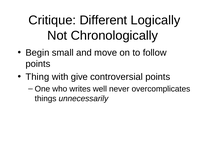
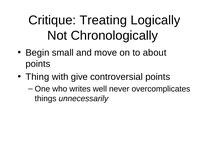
Different: Different -> Treating
follow: follow -> about
